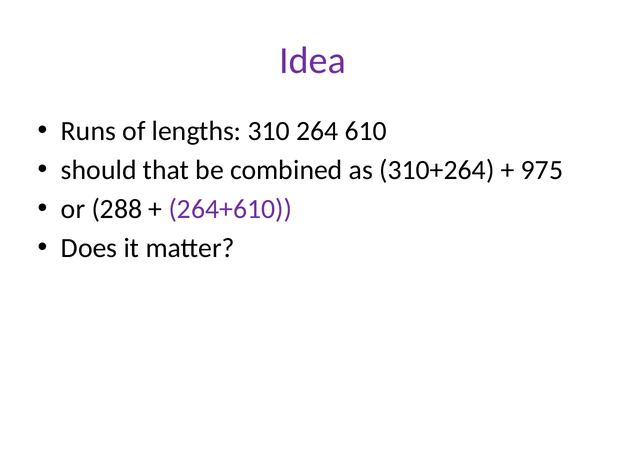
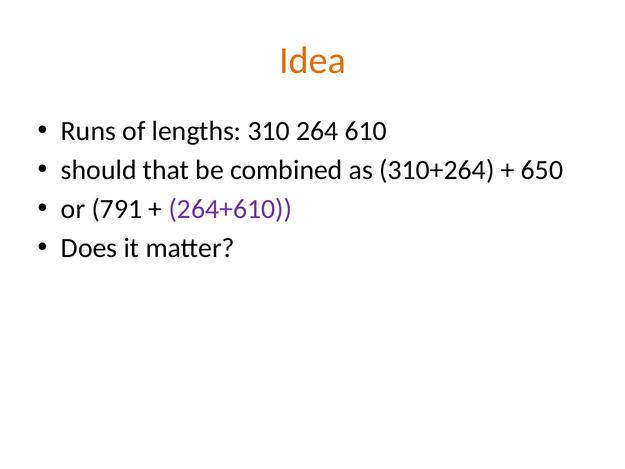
Idea colour: purple -> orange
975: 975 -> 650
288: 288 -> 791
